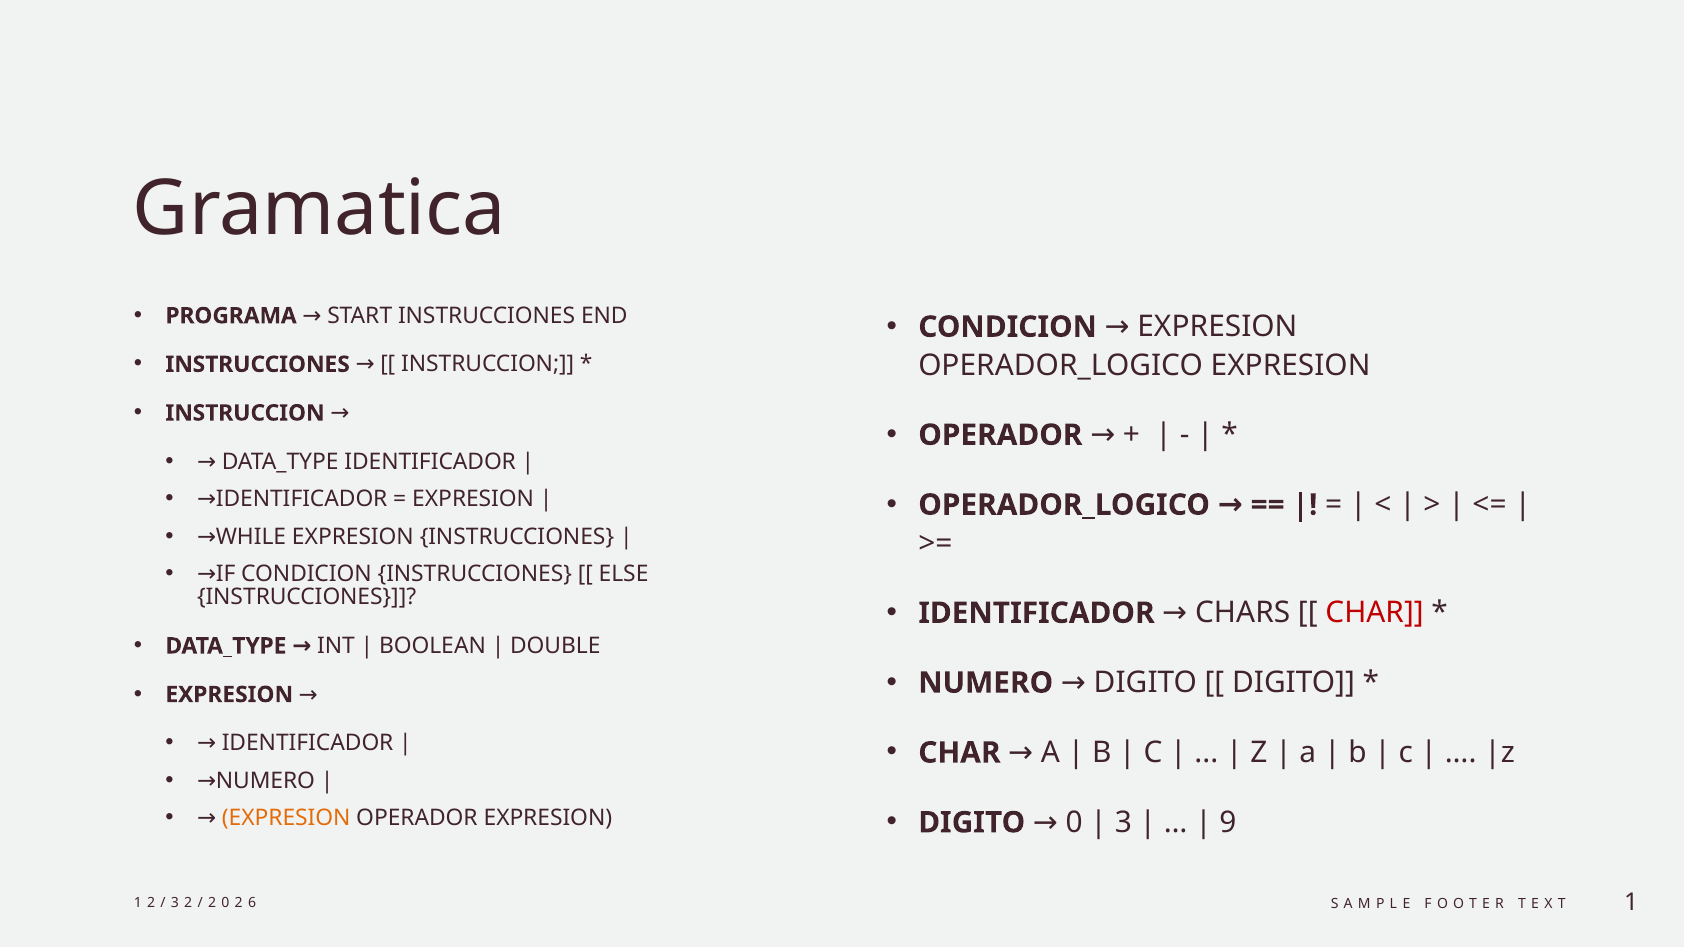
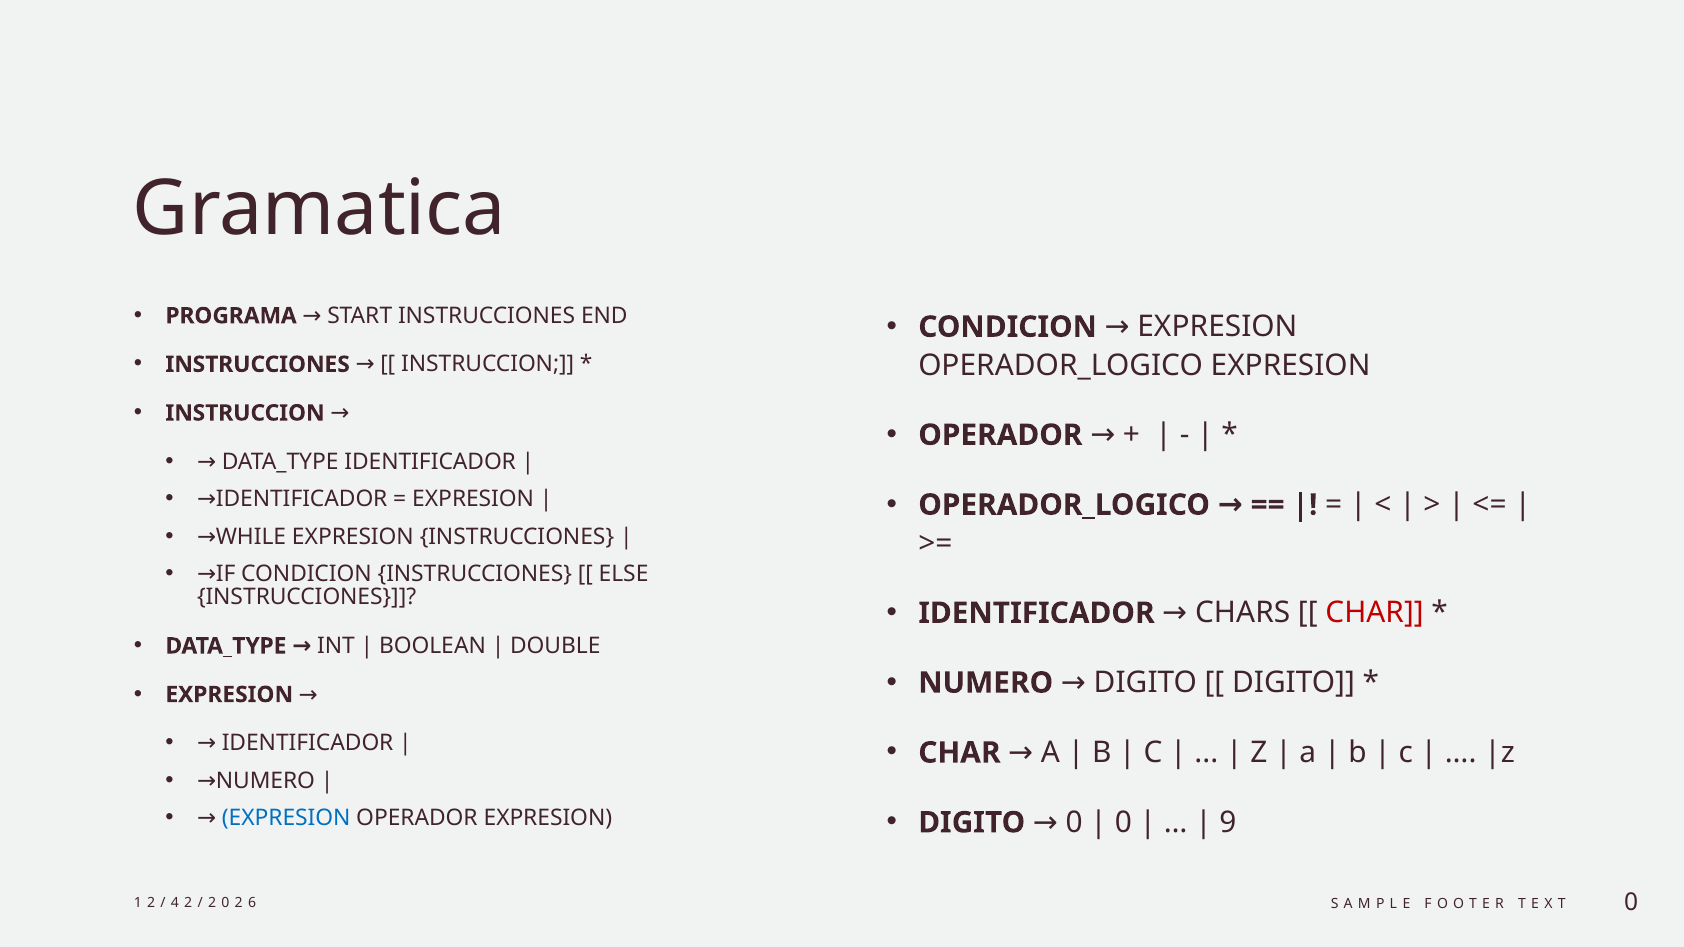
EXPRESION at (286, 818) colour: orange -> blue
3 at (1123, 823): 3 -> 0
3 at (175, 903): 3 -> 4
1 at (1631, 903): 1 -> 0
